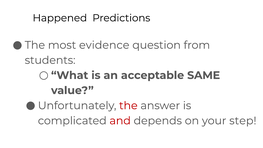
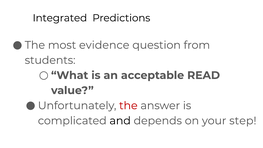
Happened: Happened -> Integrated
SAME: SAME -> READ
and colour: red -> black
